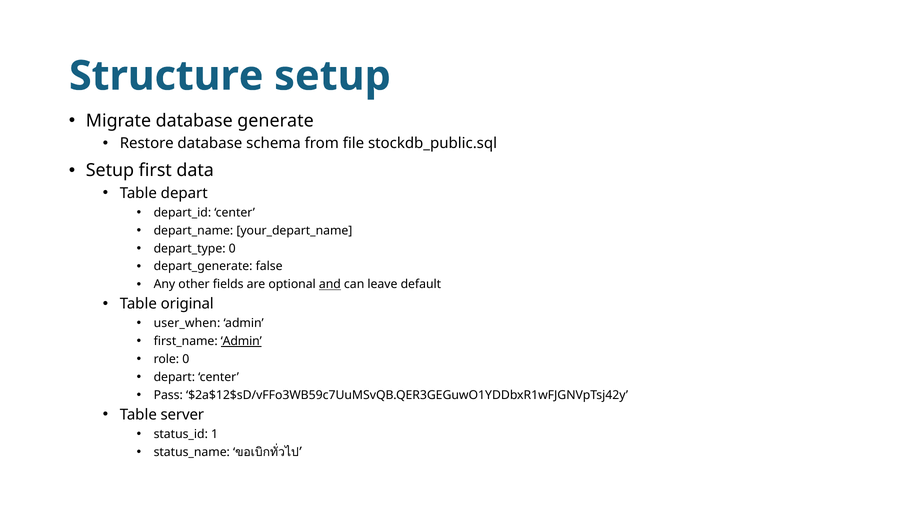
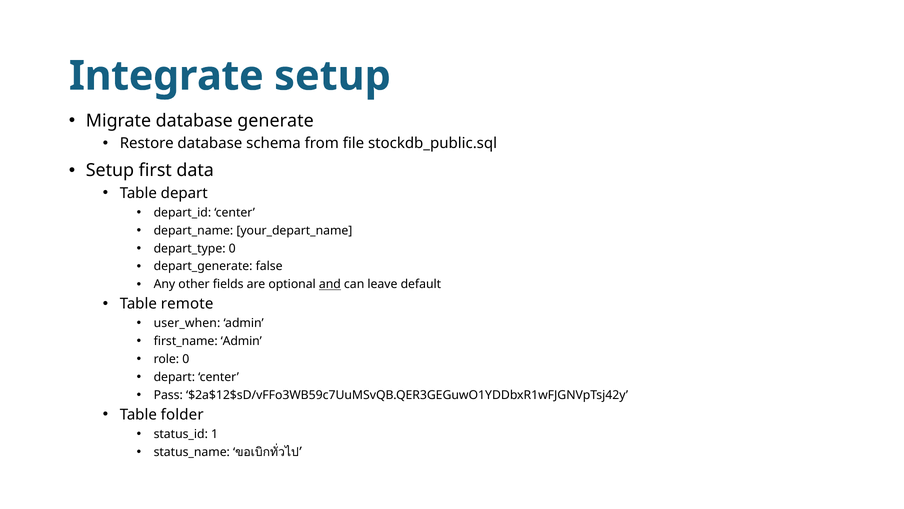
Structure: Structure -> Integrate
original: original -> remote
Admin at (241, 341) underline: present -> none
server: server -> folder
